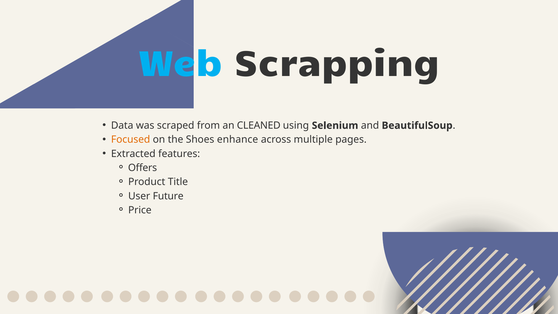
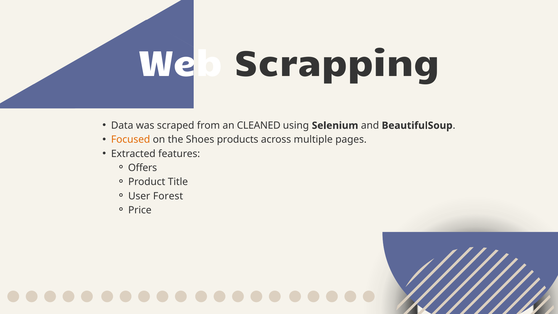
Web colour: light blue -> white
enhance: enhance -> products
Future: Future -> Forest
